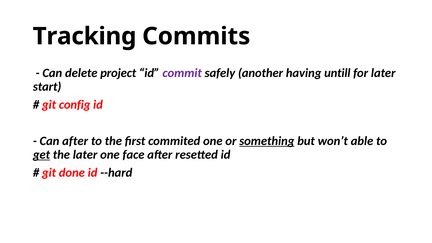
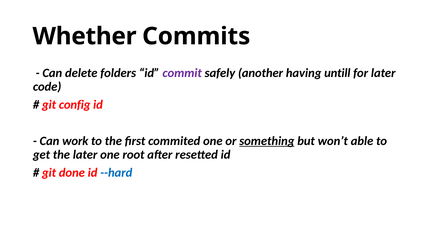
Tracking: Tracking -> Whether
project: project -> folders
start: start -> code
Can after: after -> work
get underline: present -> none
face: face -> root
--hard colour: black -> blue
